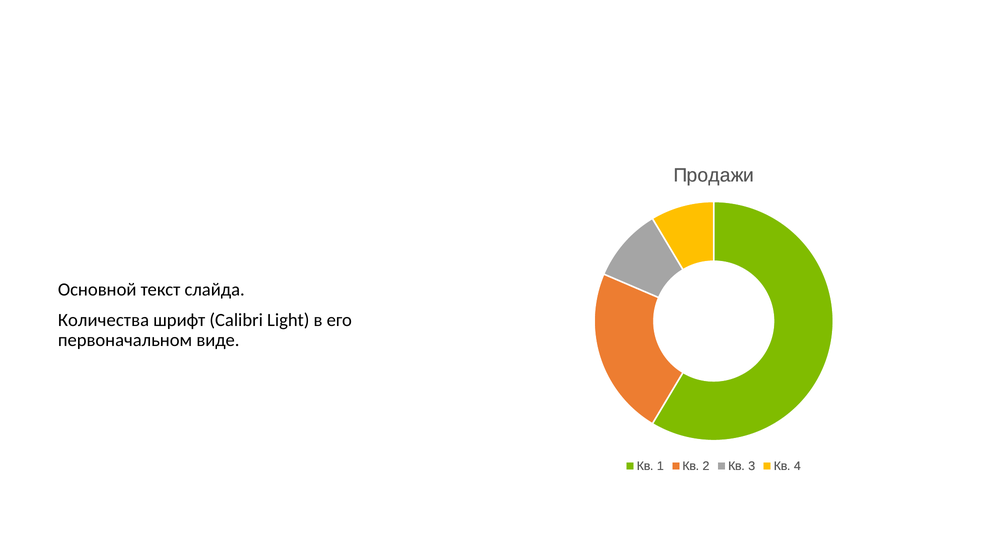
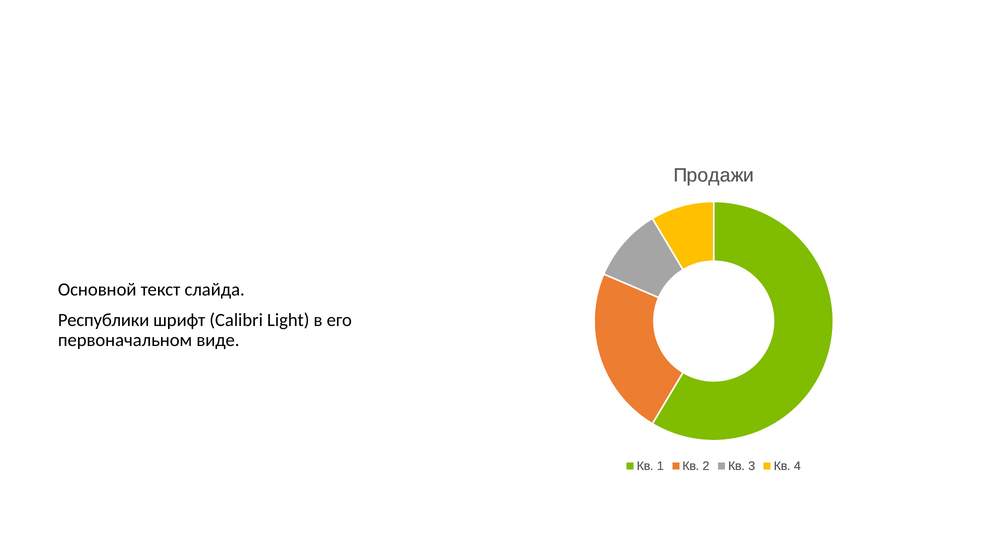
Количества: Количества -> Республики
